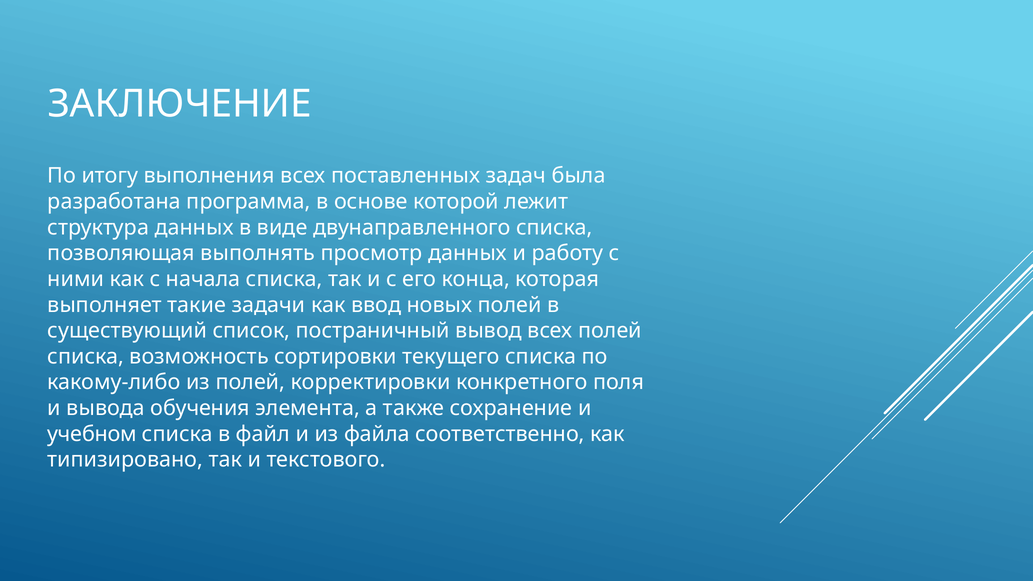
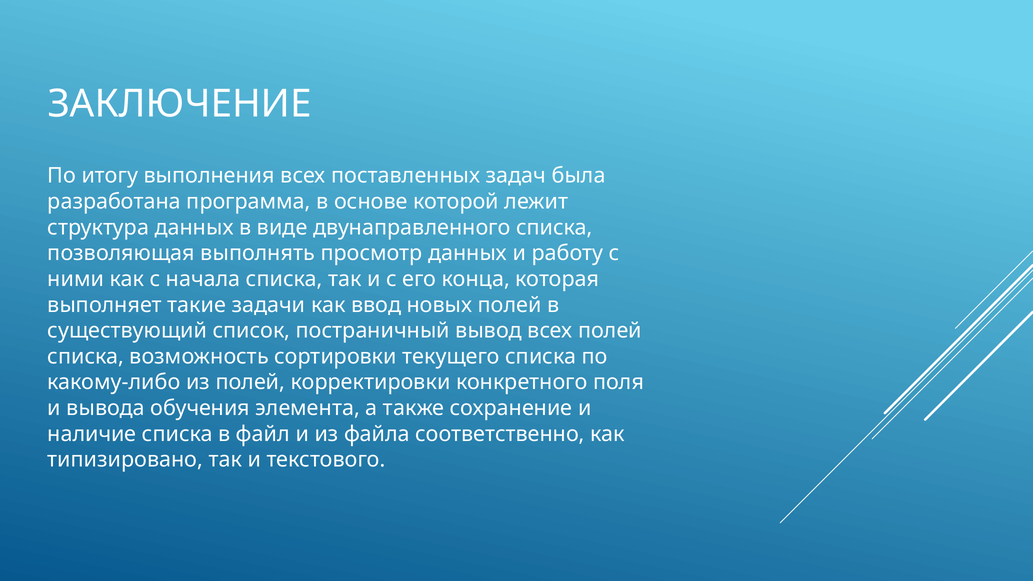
учебном: учебном -> наличие
